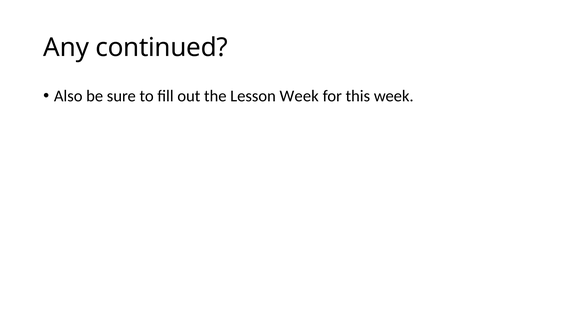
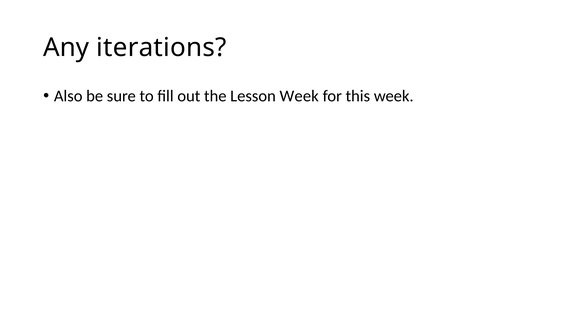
continued: continued -> iterations
